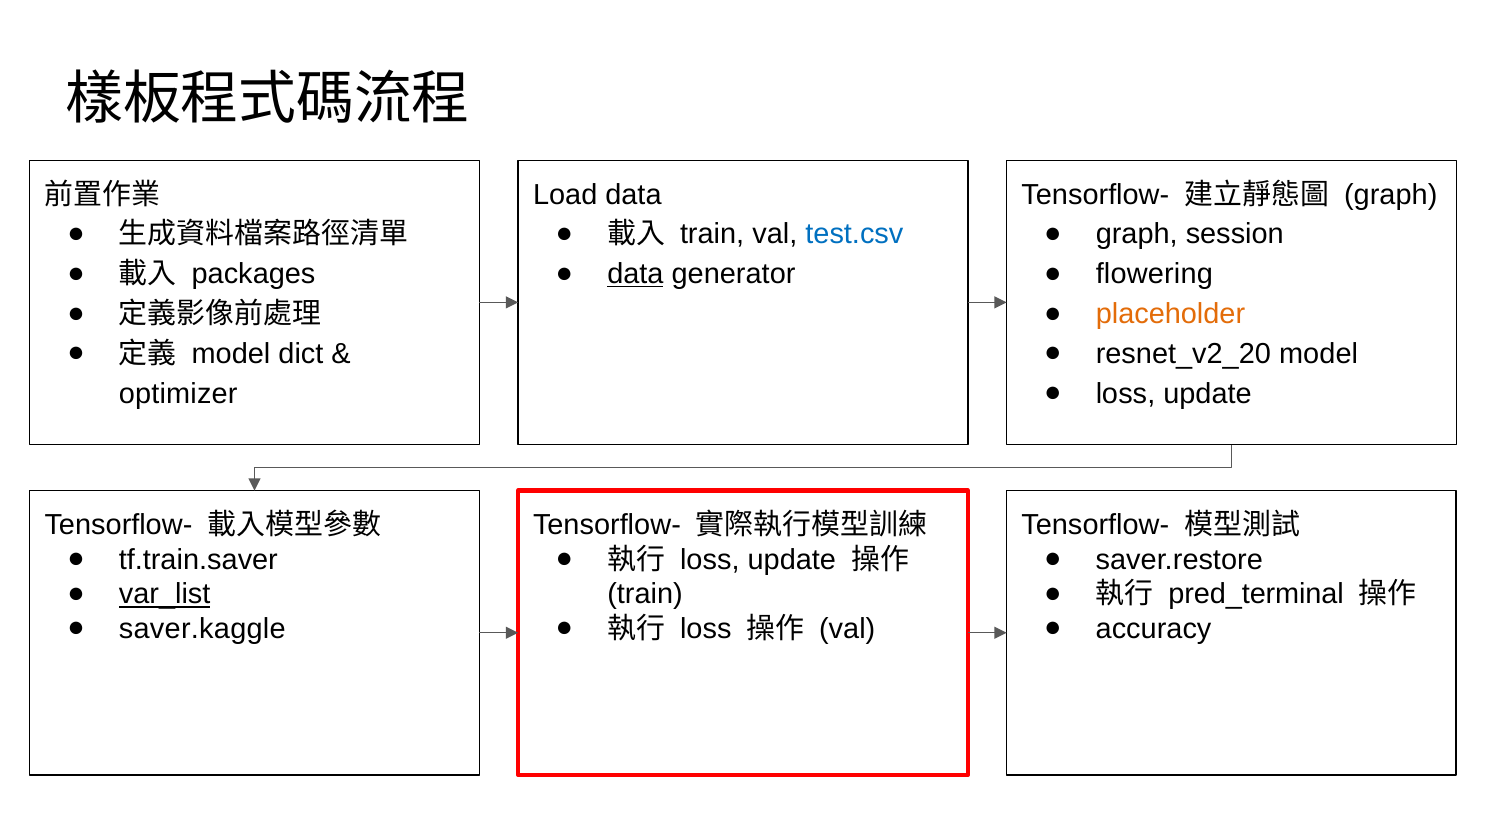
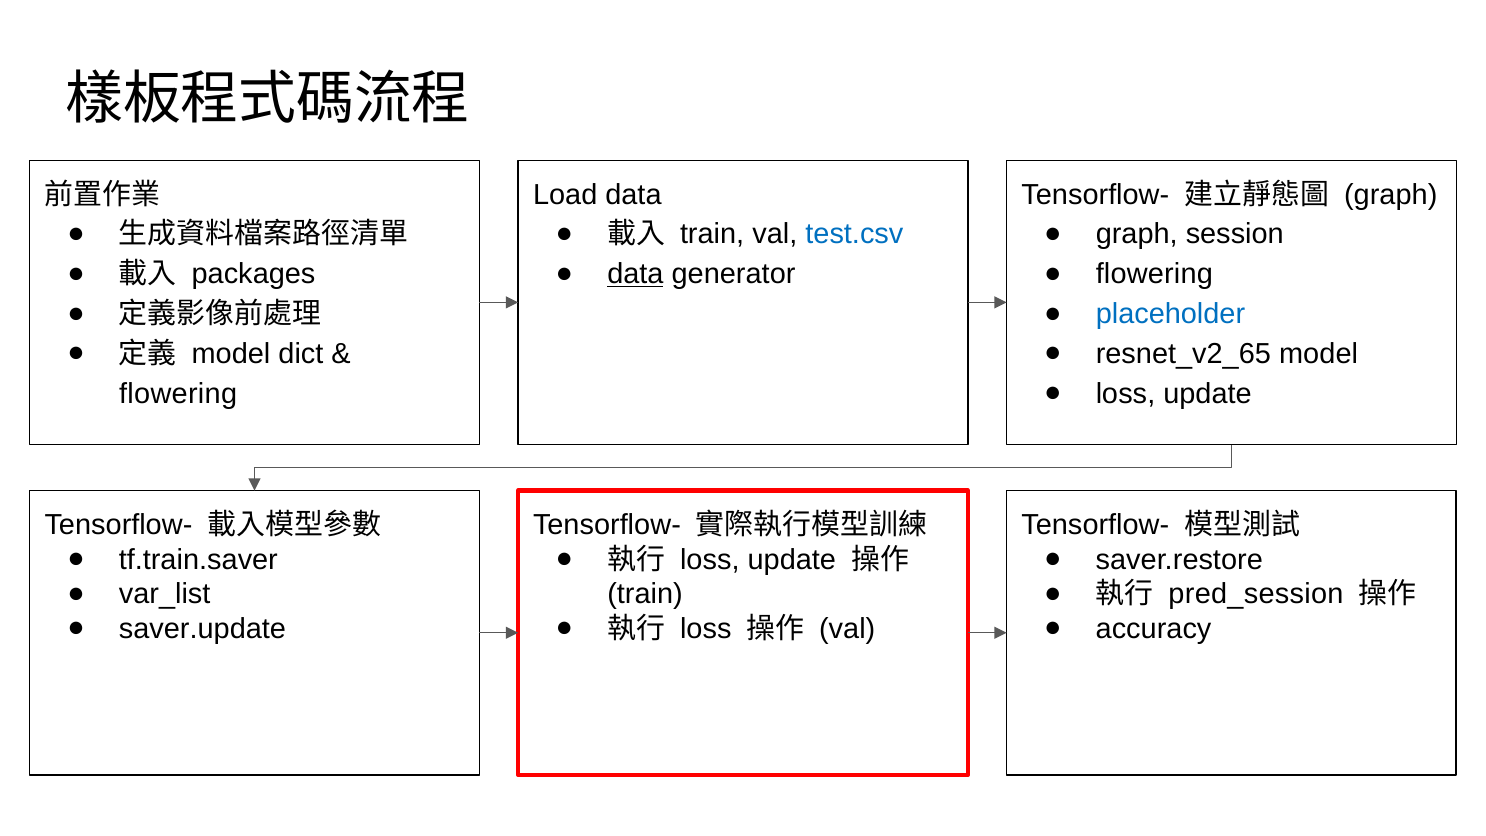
placeholder colour: orange -> blue
resnet_v2_20: resnet_v2_20 -> resnet_v2_65
optimizer at (178, 394): optimizer -> flowering
var_list underline: present -> none
pred_terminal: pred_terminal -> pred_session
saver.kaggle: saver.kaggle -> saver.update
